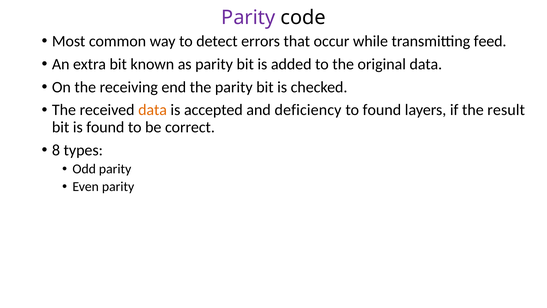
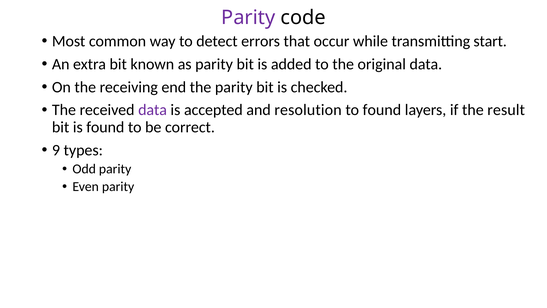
feed: feed -> start
data at (153, 110) colour: orange -> purple
deficiency: deficiency -> resolution
8: 8 -> 9
